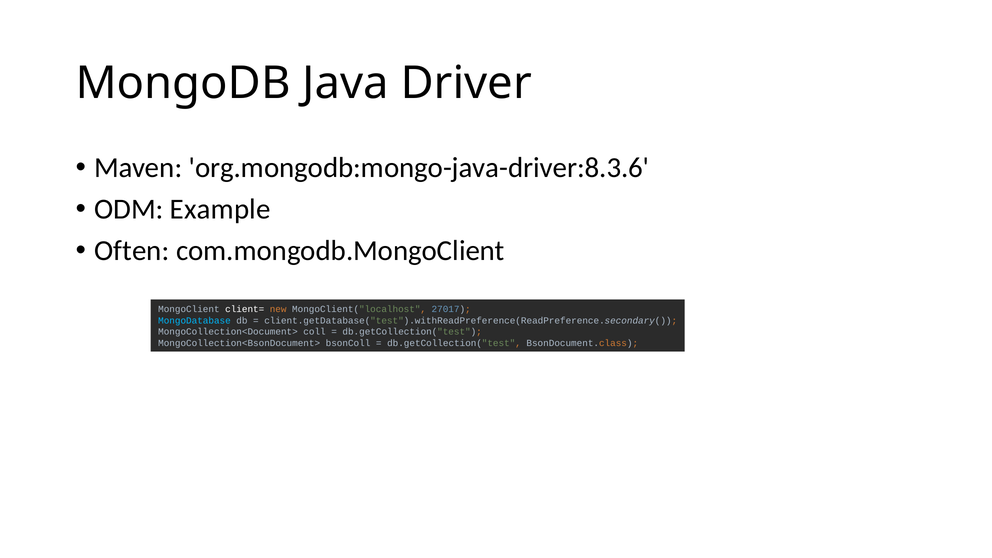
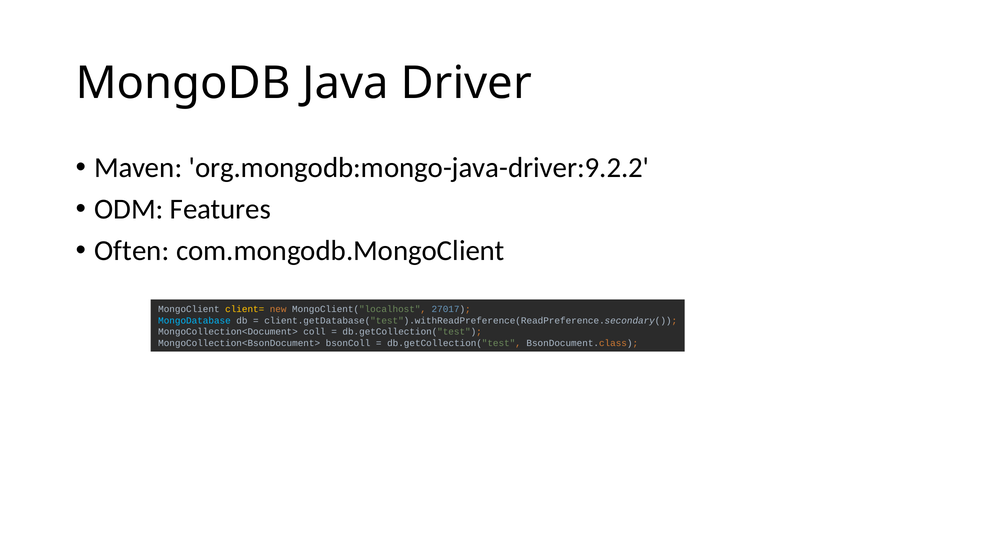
org.mongodb:mongo-java-driver:8.3.6: org.mongodb:mongo-java-driver:8.3.6 -> org.mongodb:mongo-java-driver:9.2.2
Example: Example -> Features
client= colour: white -> yellow
